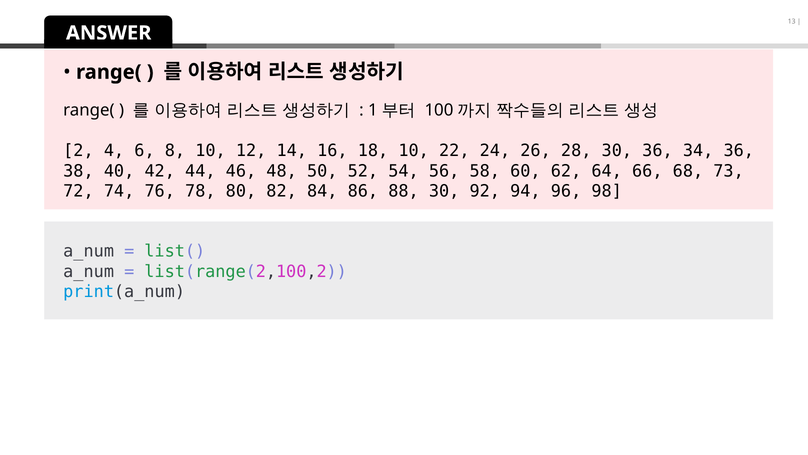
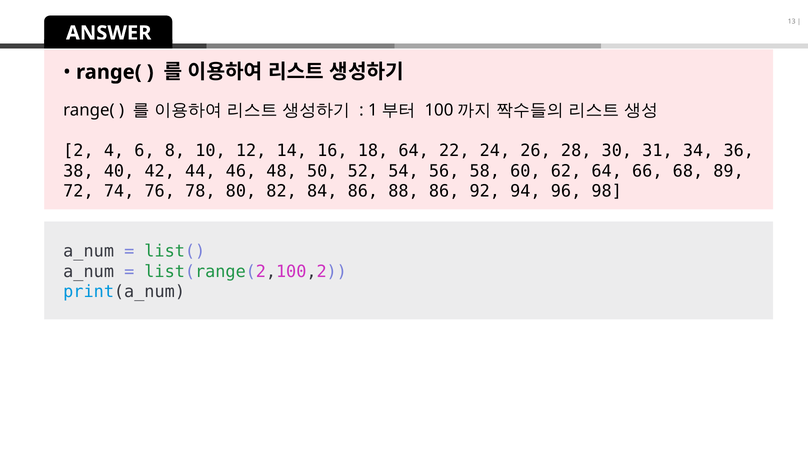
18 10: 10 -> 64
30 36: 36 -> 31
73: 73 -> 89
88 30: 30 -> 86
